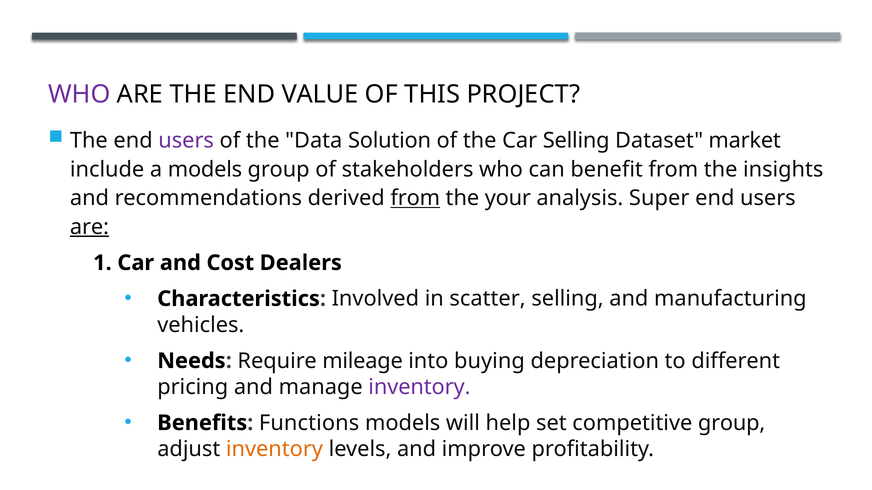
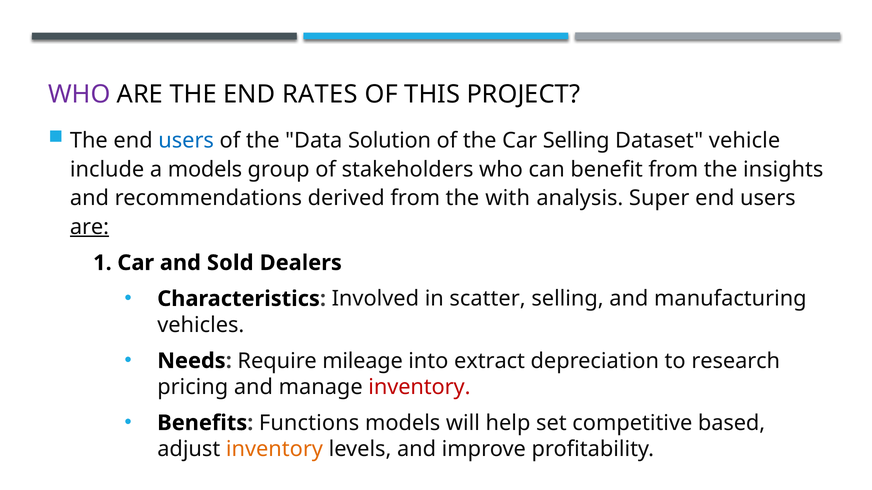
VALUE: VALUE -> RATES
users at (186, 141) colour: purple -> blue
market: market -> vehicle
from at (415, 198) underline: present -> none
your: your -> with
Cost: Cost -> Sold
buying: buying -> extract
different: different -> research
inventory at (419, 387) colour: purple -> red
competitive group: group -> based
